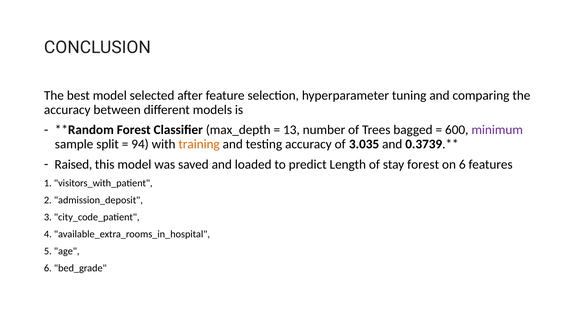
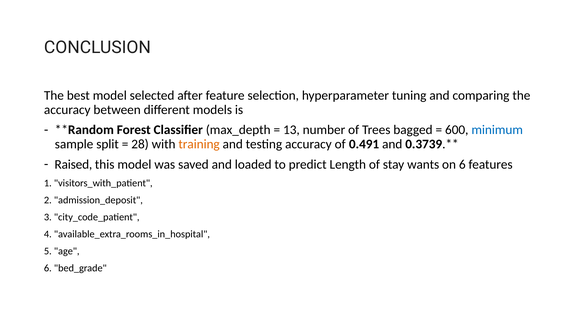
minimum colour: purple -> blue
94: 94 -> 28
3.035: 3.035 -> 0.491
stay forest: forest -> wants
